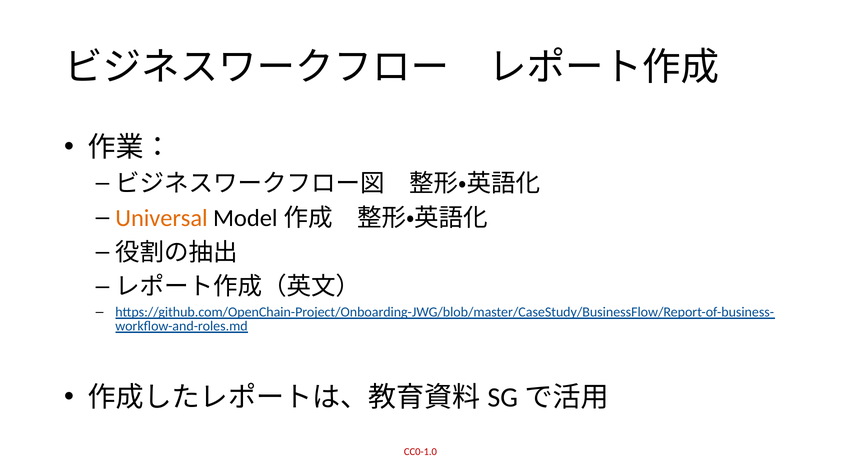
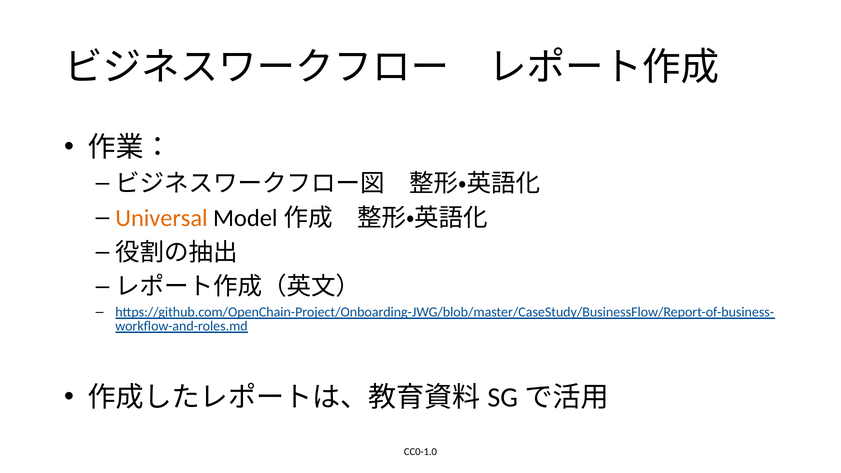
CC0-1.0 colour: red -> black
